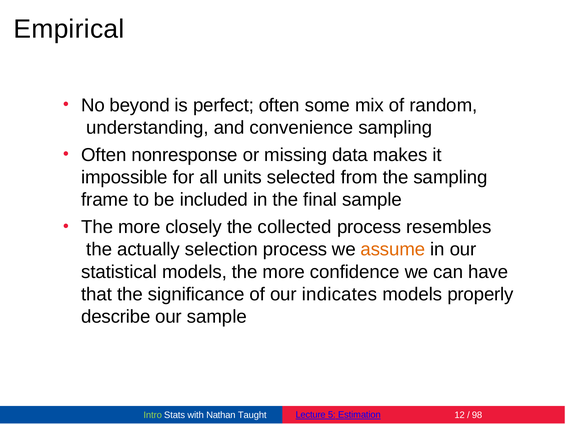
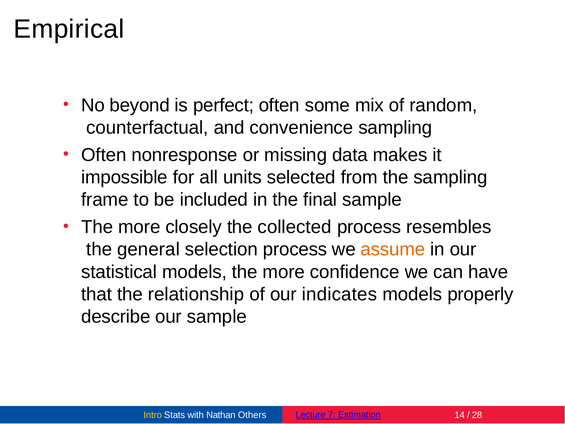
understanding: understanding -> counterfactual
actually: actually -> general
significance: significance -> relationship
Intro colour: light green -> yellow
Taught: Taught -> Others
5: 5 -> 7
12: 12 -> 14
98: 98 -> 28
